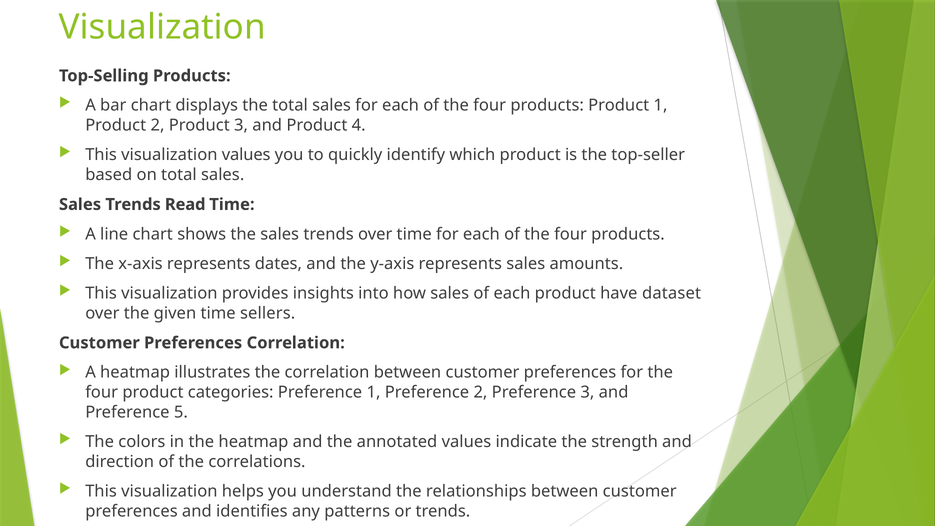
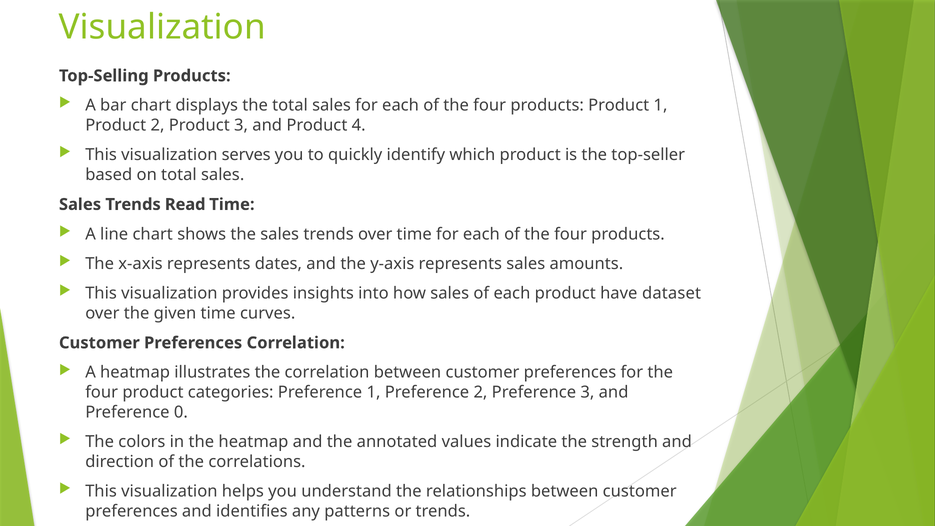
visualization values: values -> serves
sellers: sellers -> curves
5: 5 -> 0
